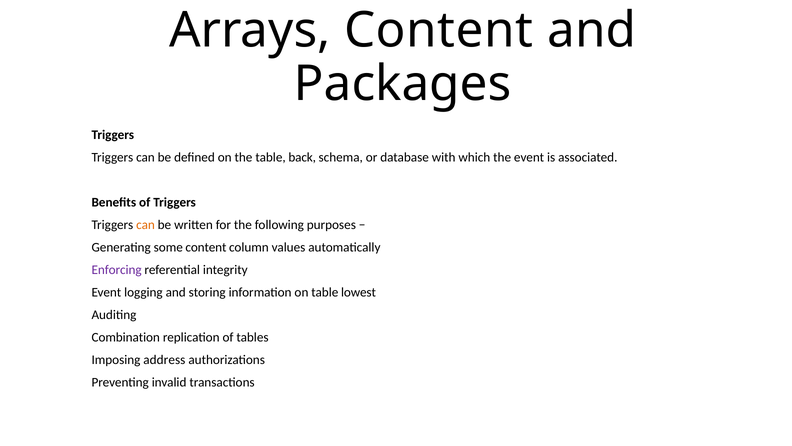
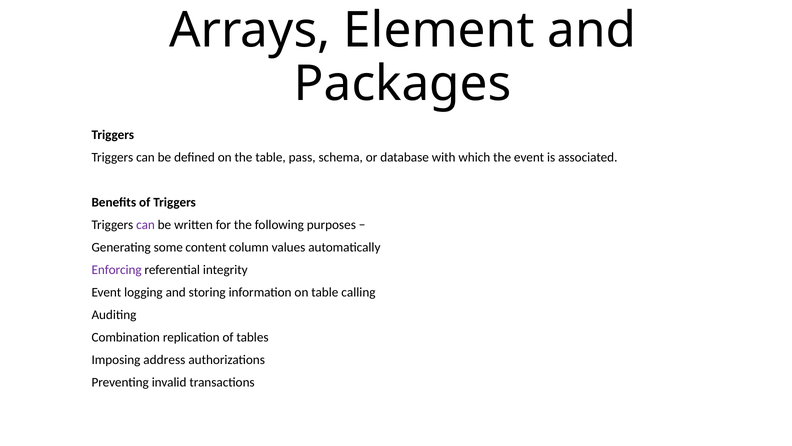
Arrays Content: Content -> Element
back: back -> pass
can at (145, 225) colour: orange -> purple
lowest: lowest -> calling
